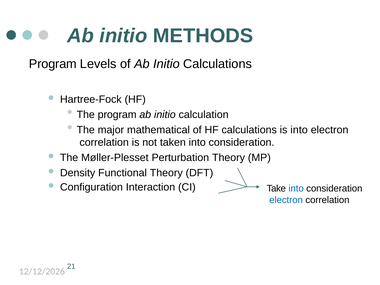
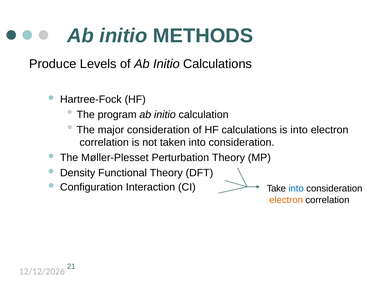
Program at (53, 64): Program -> Produce
major mathematical: mathematical -> consideration
electron at (286, 200) colour: blue -> orange
